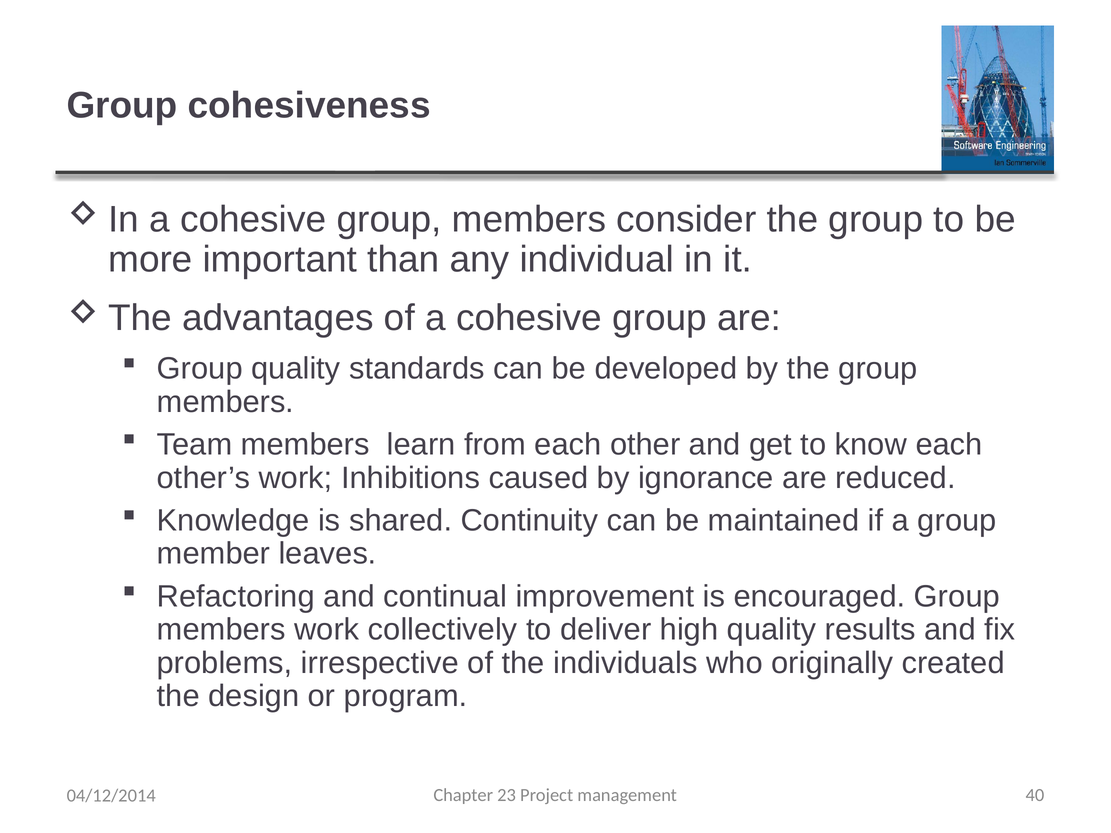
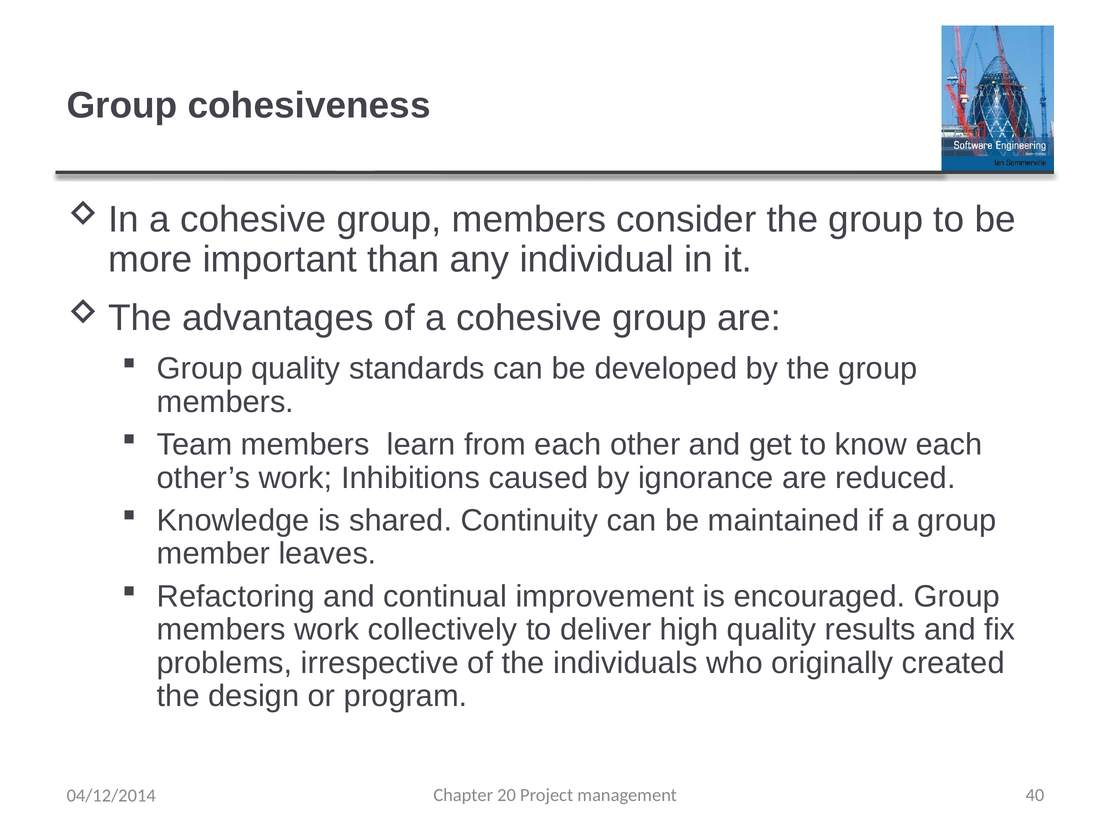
23: 23 -> 20
